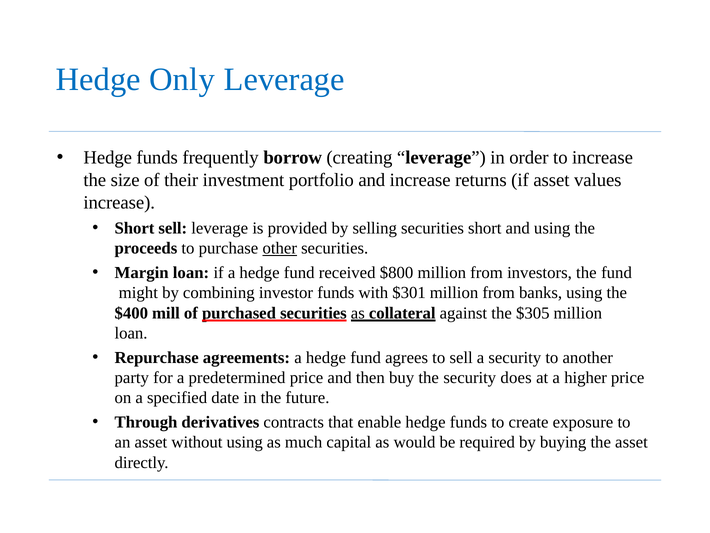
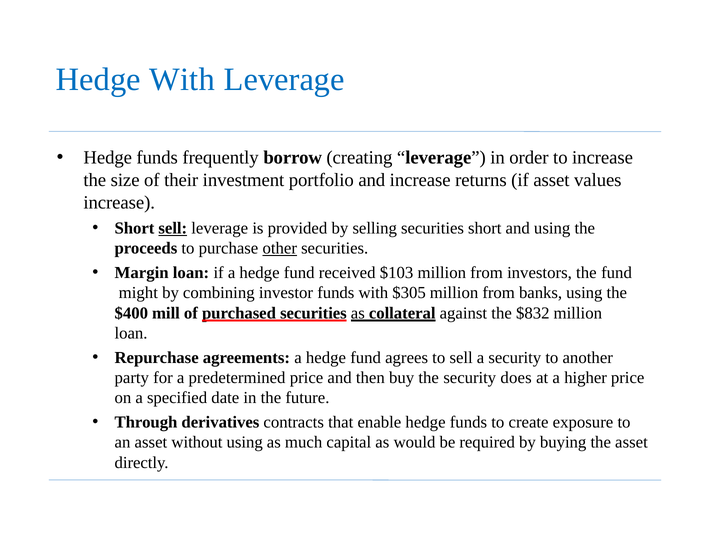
Hedge Only: Only -> With
sell at (173, 228) underline: none -> present
$800: $800 -> $103
$301: $301 -> $305
$305: $305 -> $832
